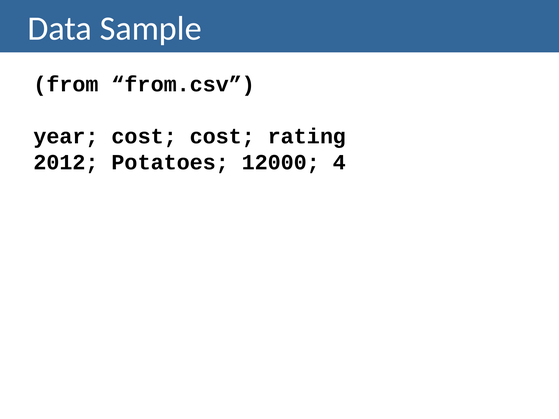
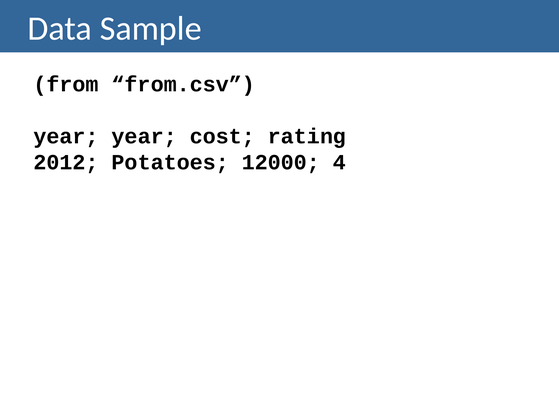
year cost: cost -> year
